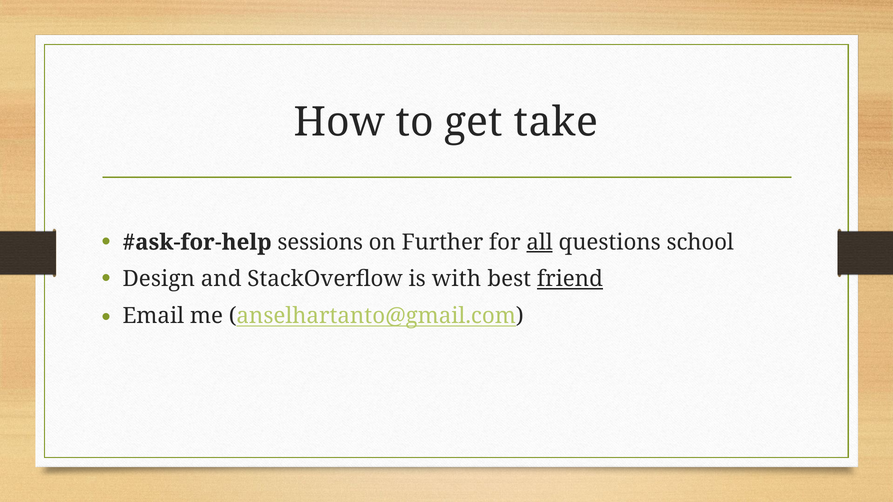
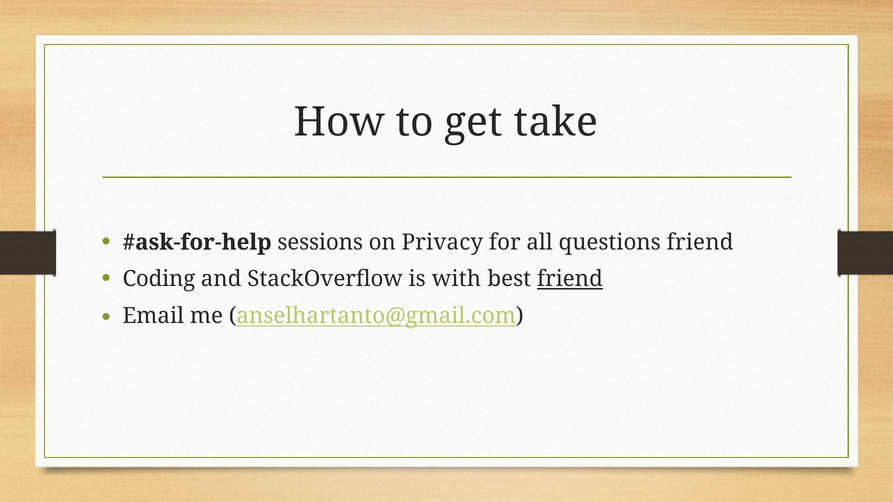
Further: Further -> Privacy
all underline: present -> none
questions school: school -> friend
Design: Design -> Coding
